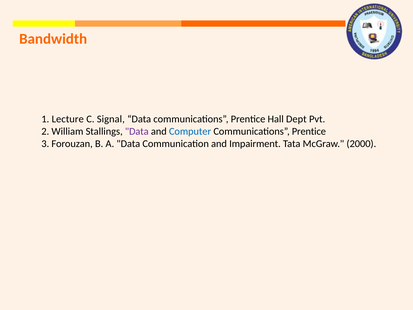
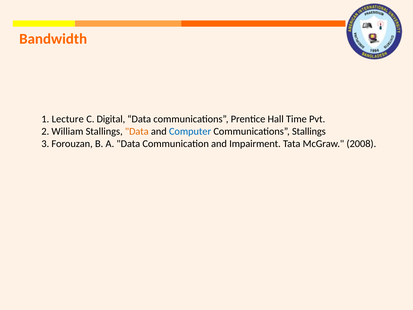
Signal: Signal -> Digital
Dept: Dept -> Time
Data at (137, 131) colour: purple -> orange
Prentice at (309, 131): Prentice -> Stallings
2000: 2000 -> 2008
